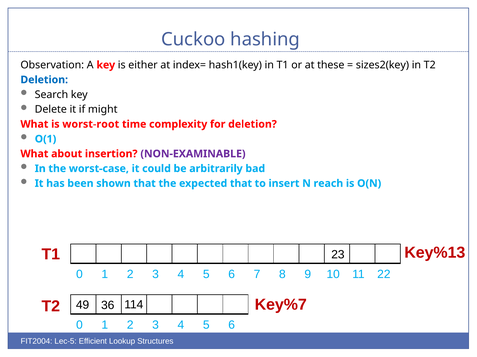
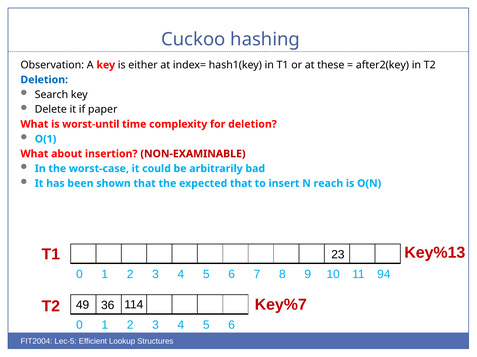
sizes2(key: sizes2(key -> after2(key
might: might -> paper
worst-root: worst-root -> worst-until
NON-EXAMINABLE colour: purple -> red
22: 22 -> 94
